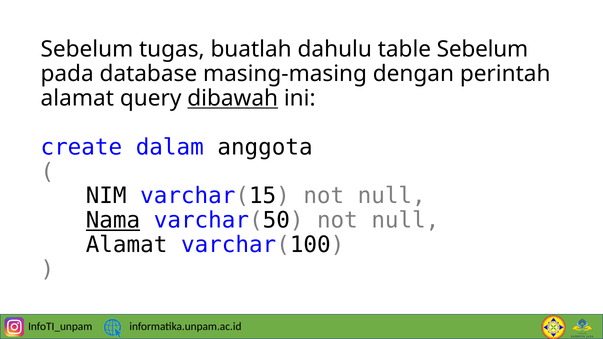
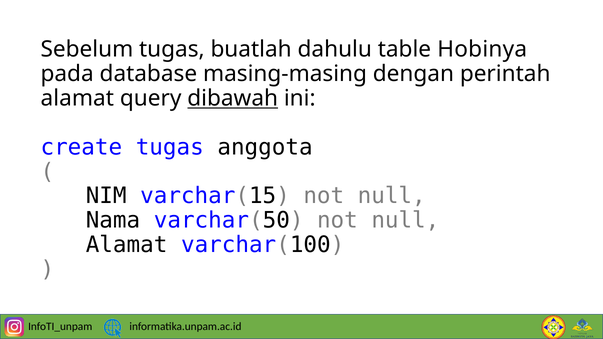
table Sebelum: Sebelum -> Hobinya
create dalam: dalam -> tugas
Nama underline: present -> none
